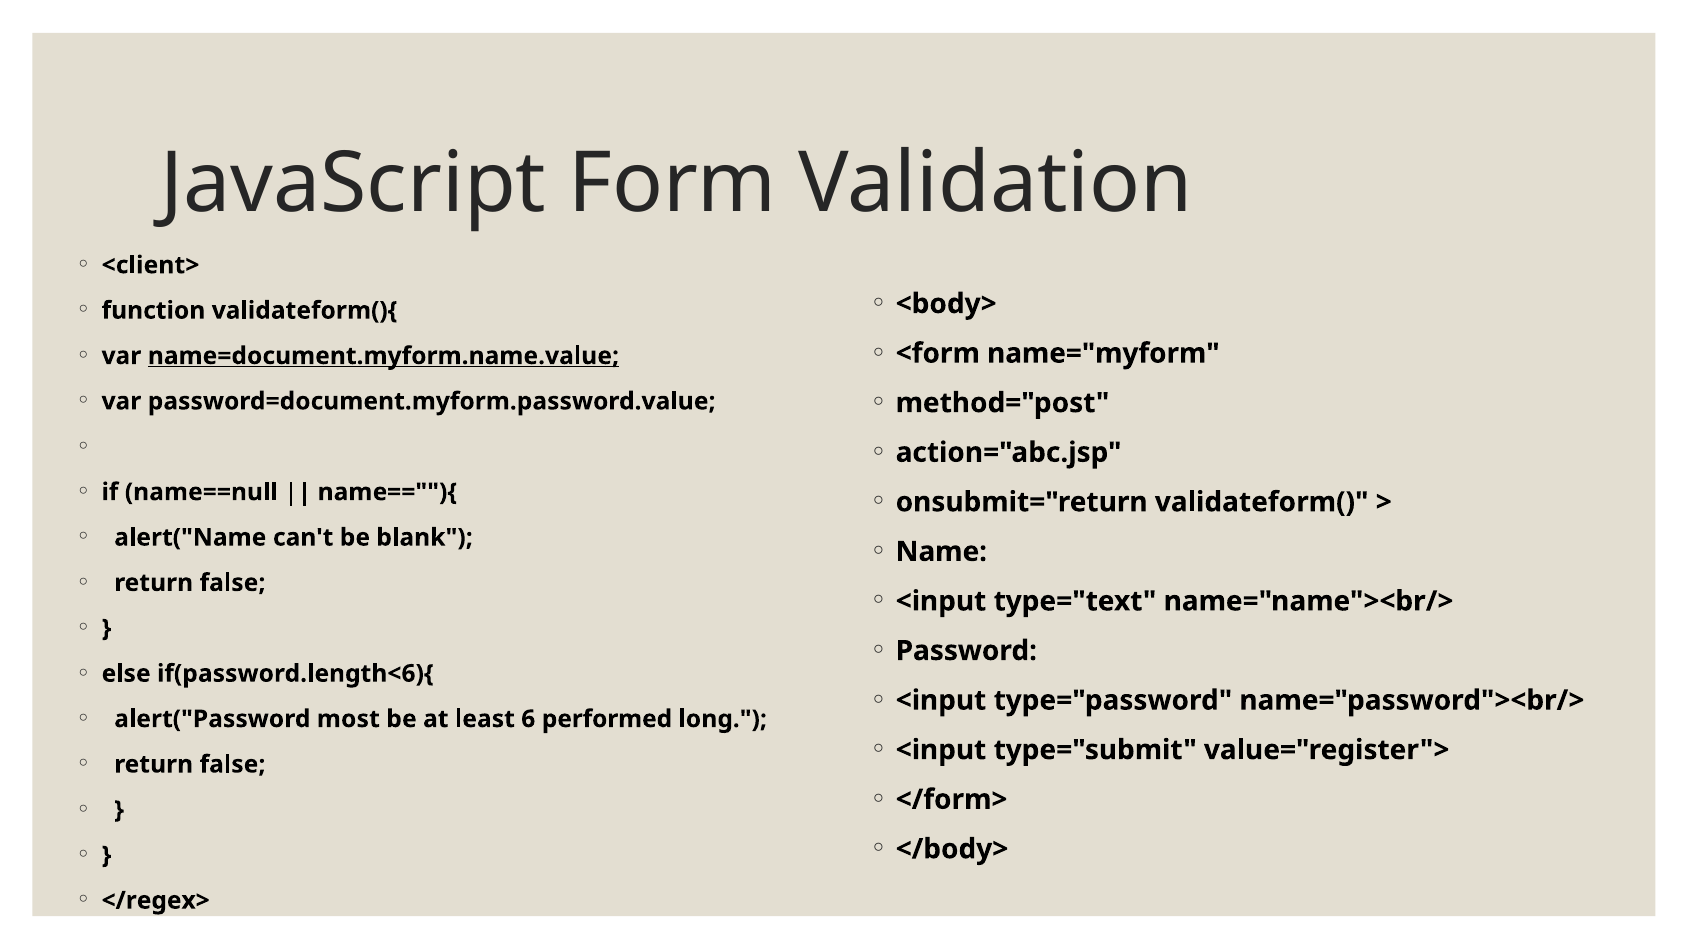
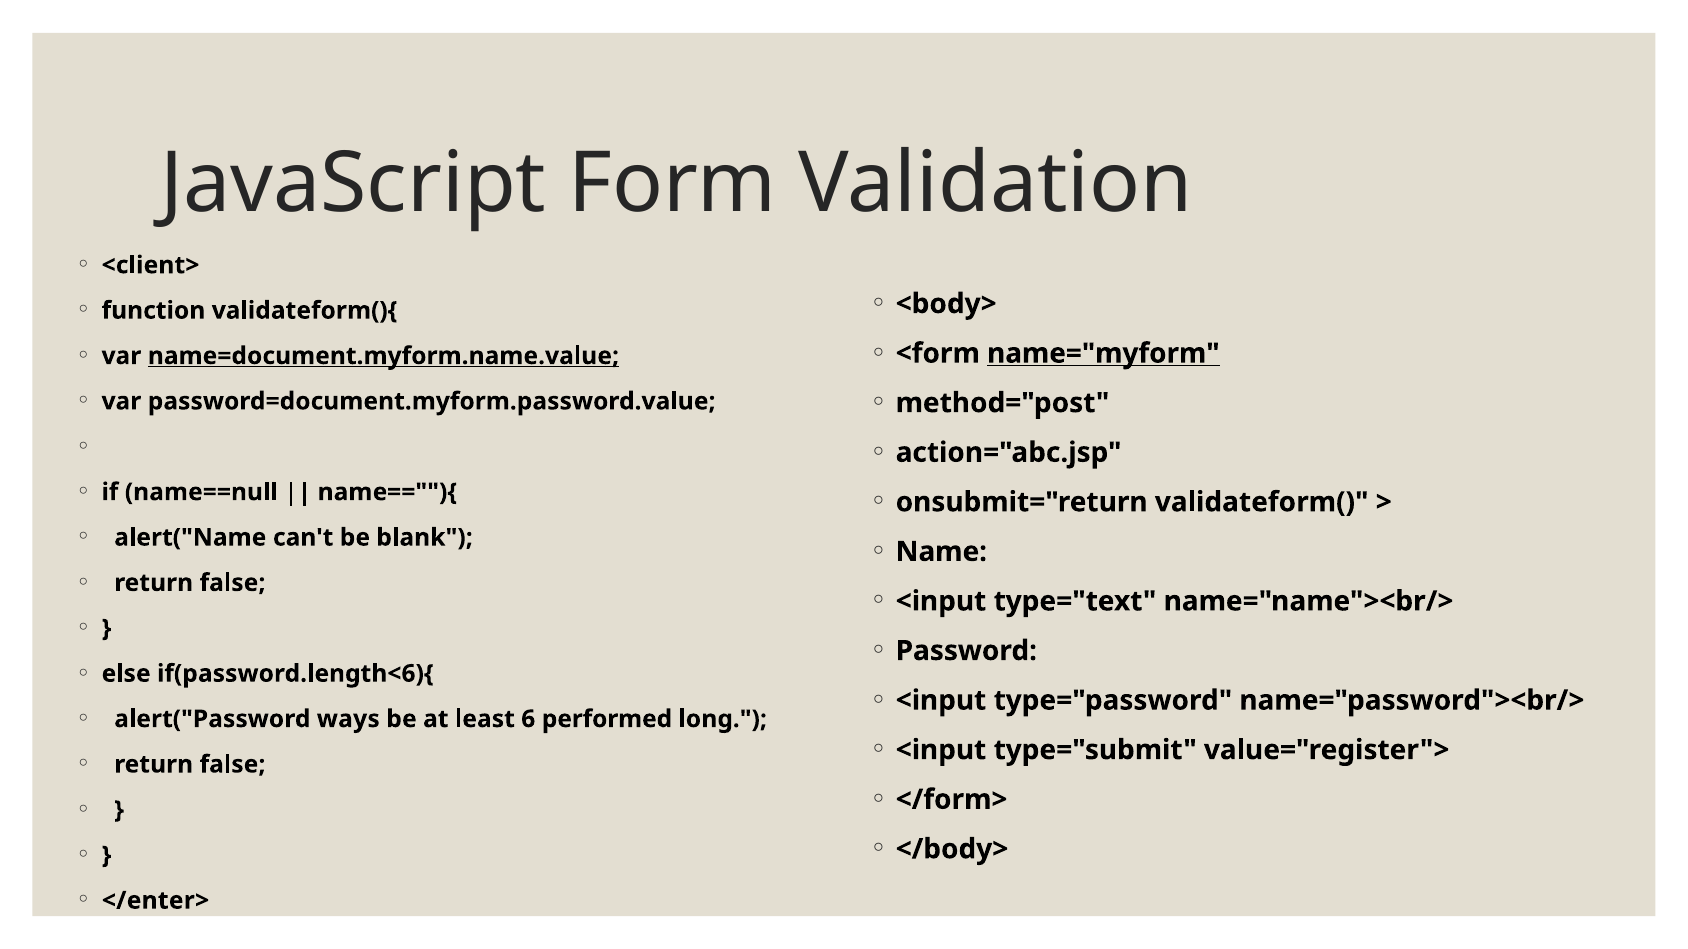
name="myform underline: none -> present
most: most -> ways
</regex>: </regex> -> </enter>
